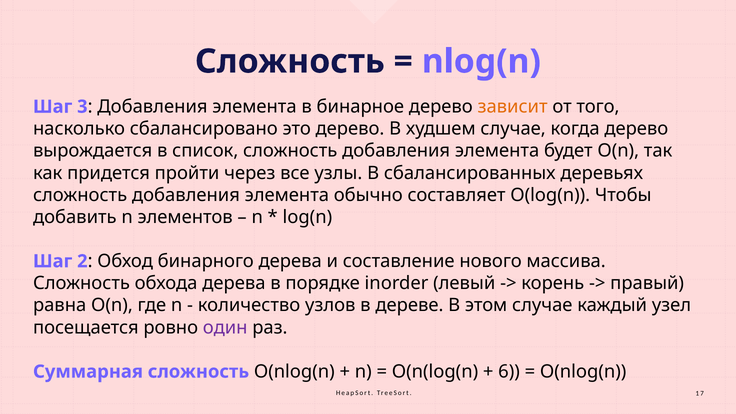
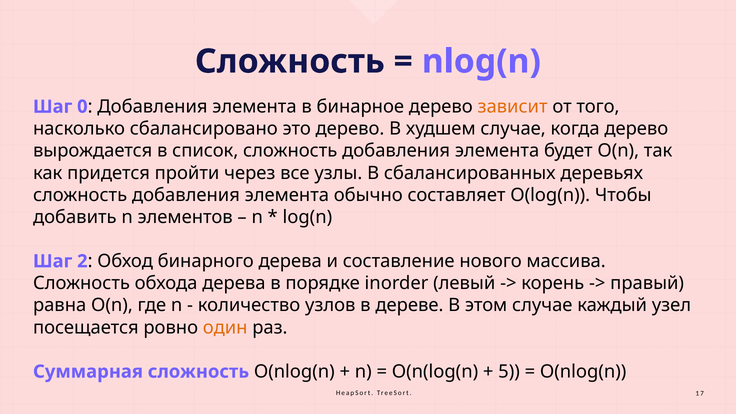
3: 3 -> 0
один colour: purple -> orange
6: 6 -> 5
